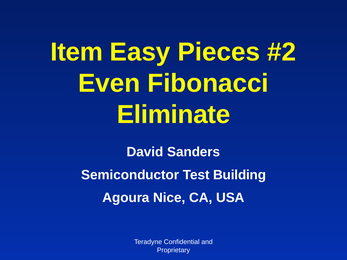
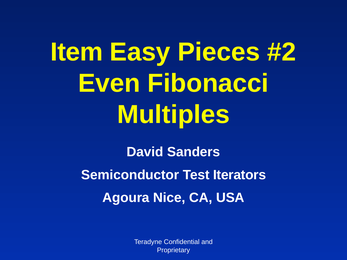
Eliminate: Eliminate -> Multiples
Building: Building -> Iterators
